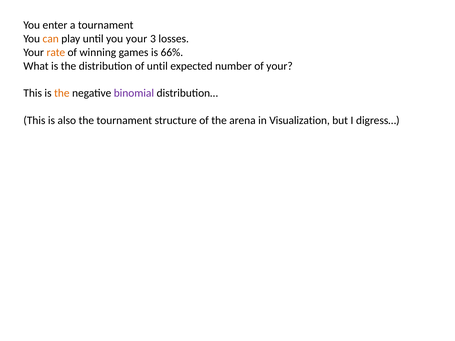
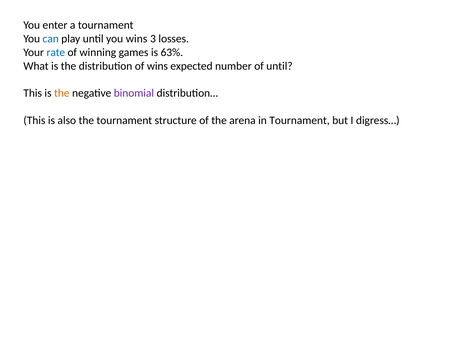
can colour: orange -> blue
you your: your -> wins
rate colour: orange -> blue
66%: 66% -> 63%
of until: until -> wins
of your: your -> until
in Visualization: Visualization -> Tournament
